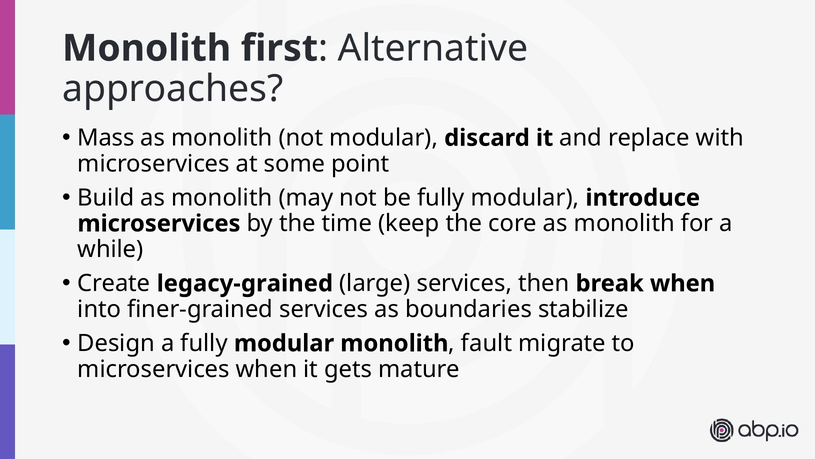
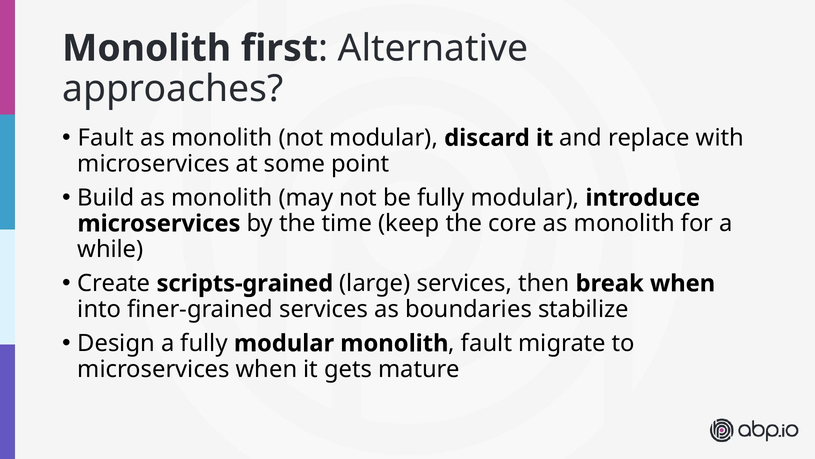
Mass at (106, 138): Mass -> Fault
legacy-grained: legacy-grained -> scripts-grained
